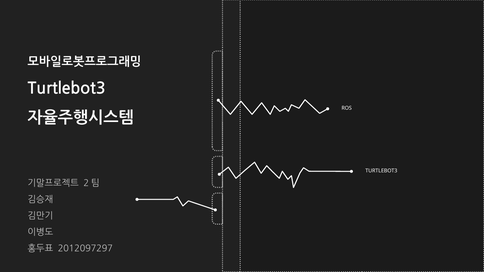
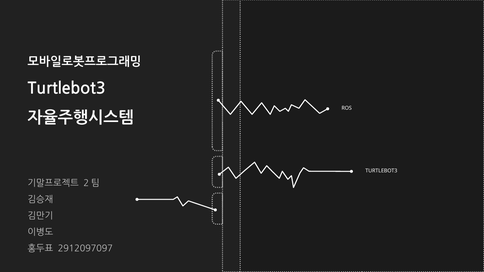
2012097297: 2012097297 -> 2912097097
